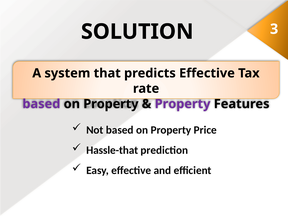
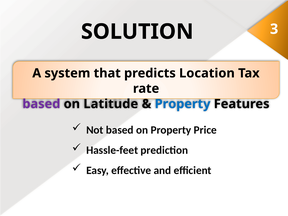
predicts Effective: Effective -> Location
Property at (111, 104): Property -> Latitude
Property at (183, 104) colour: purple -> blue
Hassle-that: Hassle-that -> Hassle-feet
